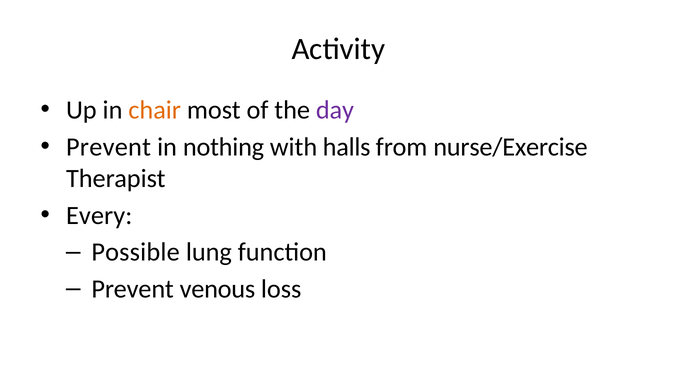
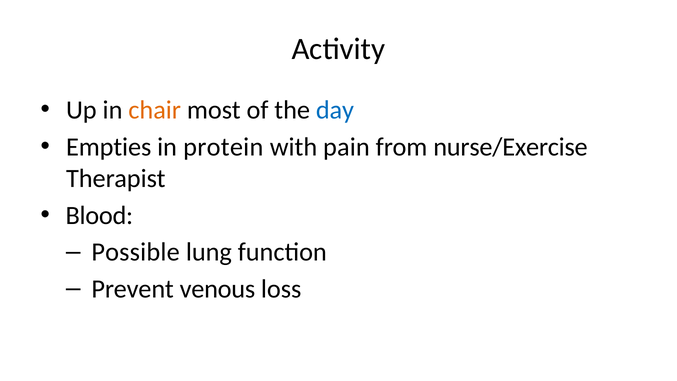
day colour: purple -> blue
Prevent at (109, 147): Prevent -> Empties
nothing: nothing -> protein
halls: halls -> pain
Every: Every -> Blood
